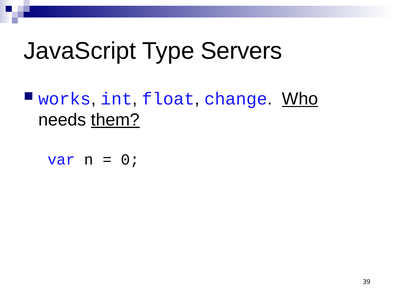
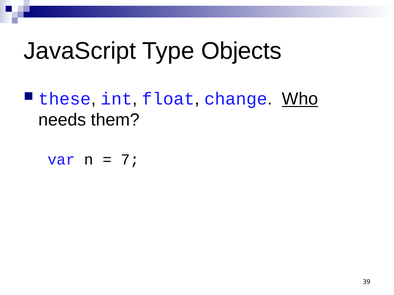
Servers: Servers -> Objects
works: works -> these
them underline: present -> none
0: 0 -> 7
